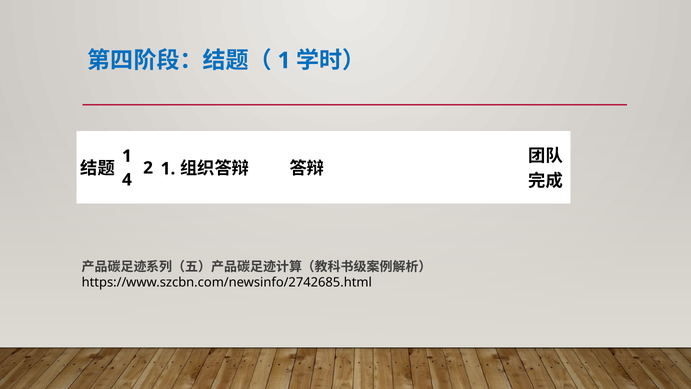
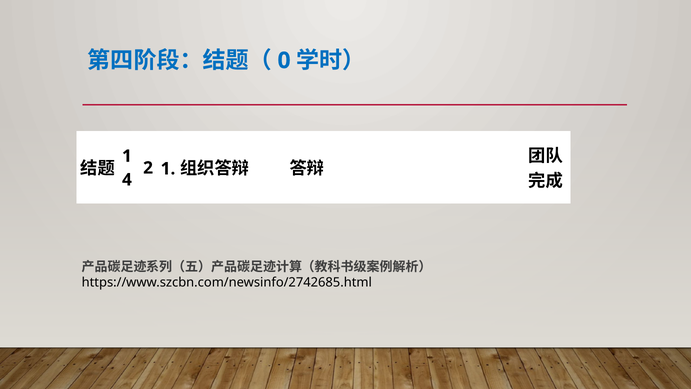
1 at (284, 61): 1 -> 0
